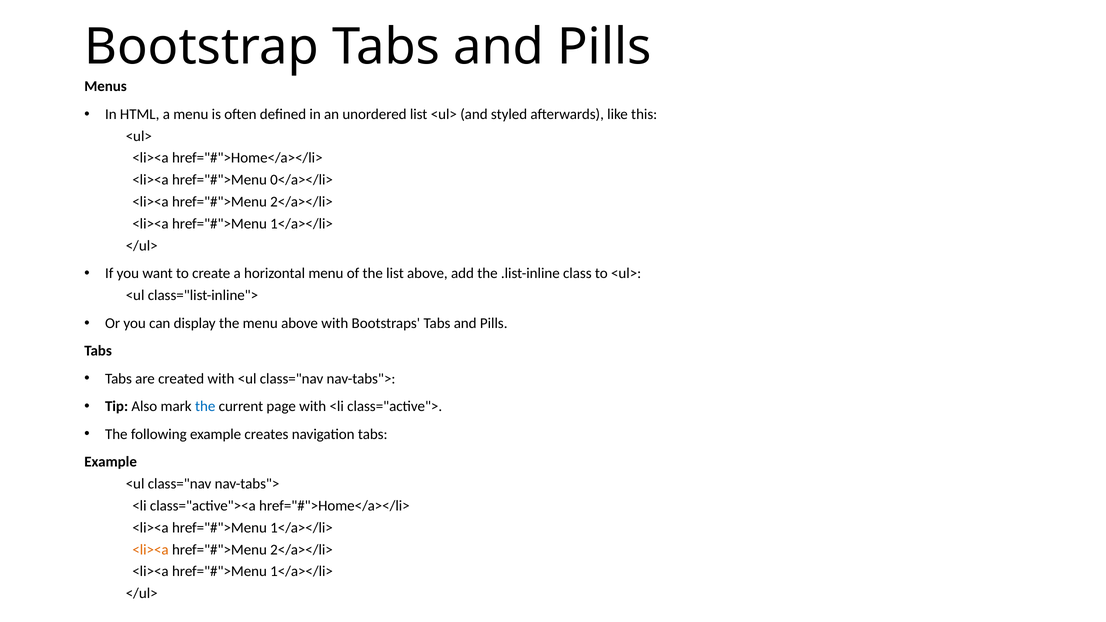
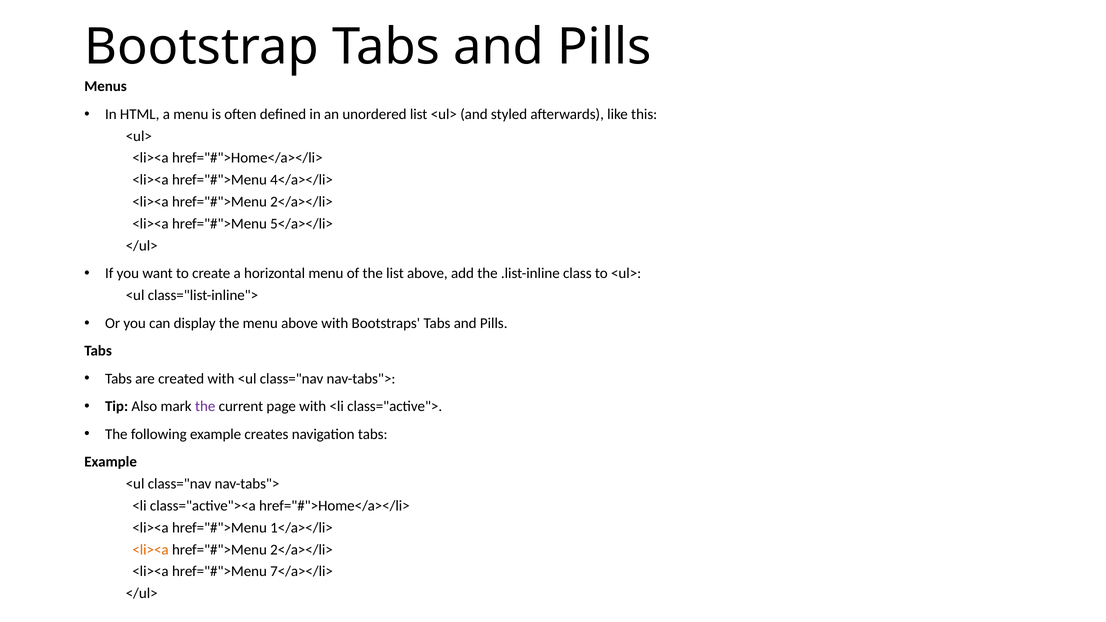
0</a></li>: 0</a></li> -> 4</a></li>
1</a></li> at (302, 224): 1</a></li> -> 5</a></li>
the at (205, 406) colour: blue -> purple
1</a></li> at (302, 572): 1</a></li> -> 7</a></li>
